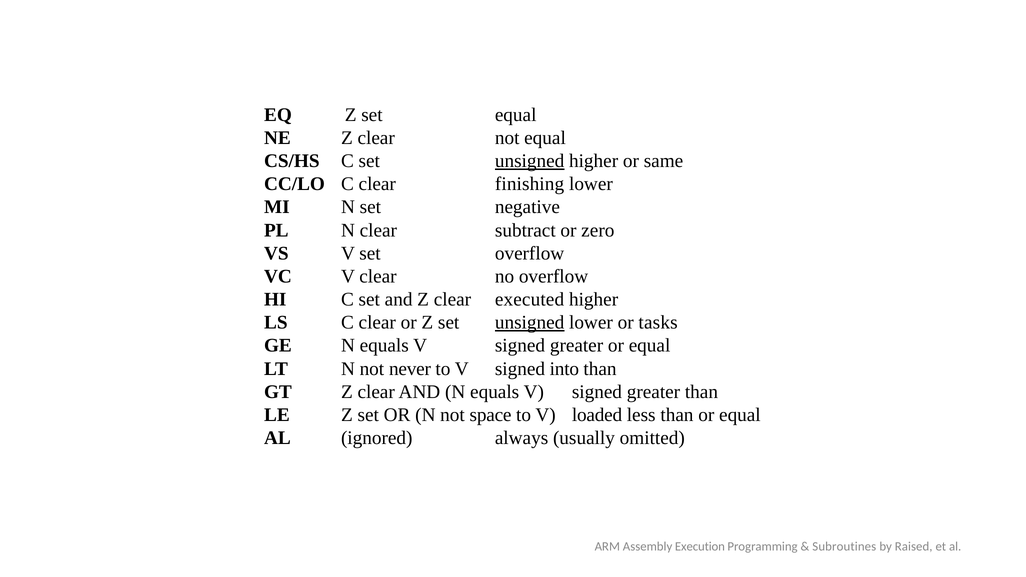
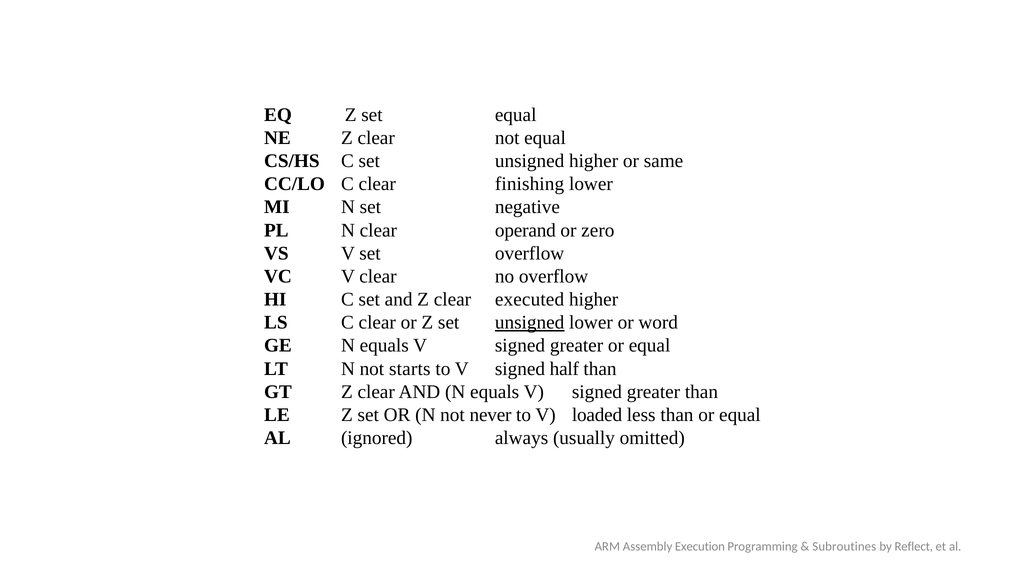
unsigned at (530, 161) underline: present -> none
subtract: subtract -> operand
tasks: tasks -> word
never: never -> starts
into: into -> half
space: space -> never
Raised: Raised -> Reflect
